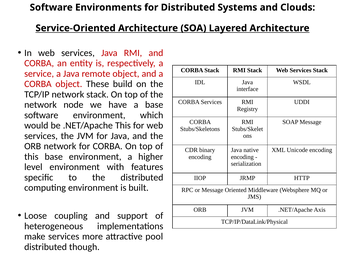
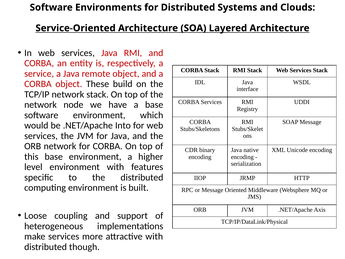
.NET/Apache This: This -> Into
attractive pool: pool -> with
